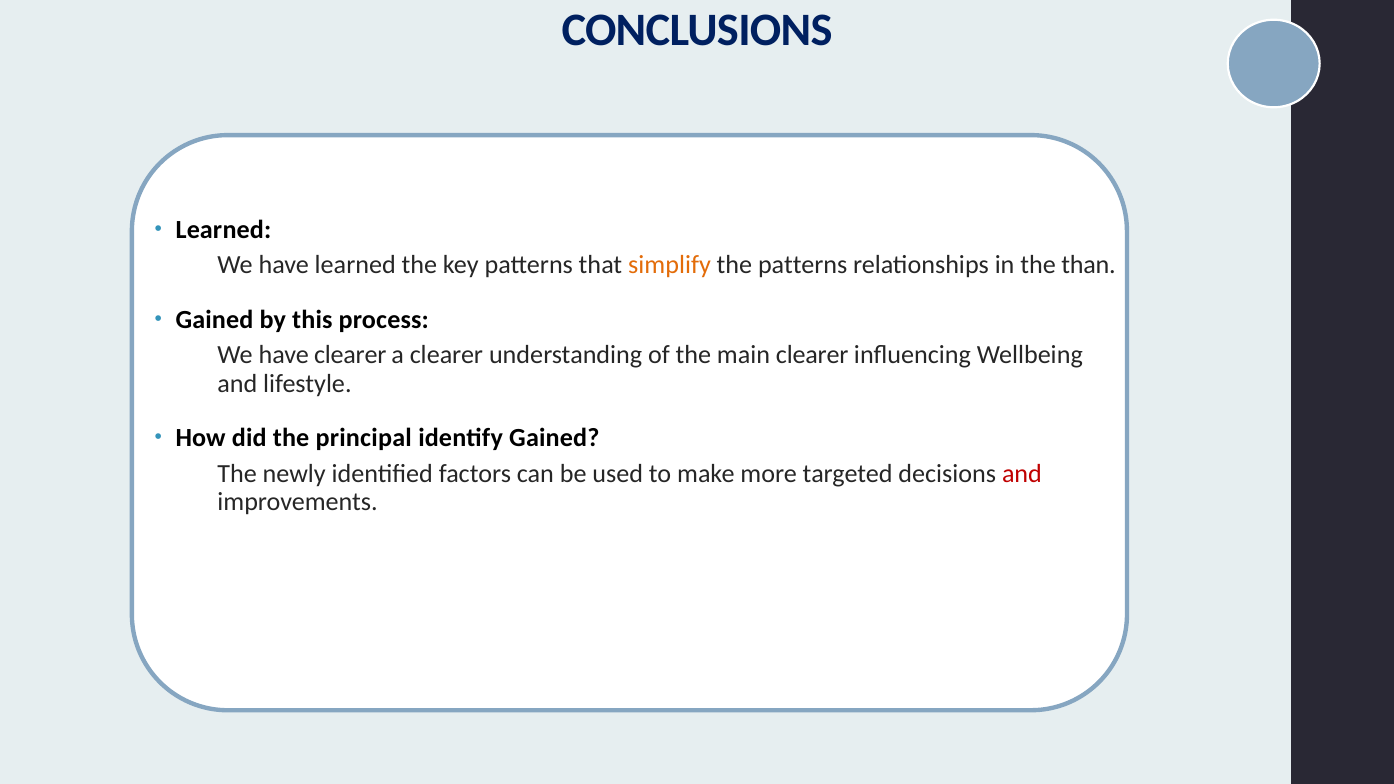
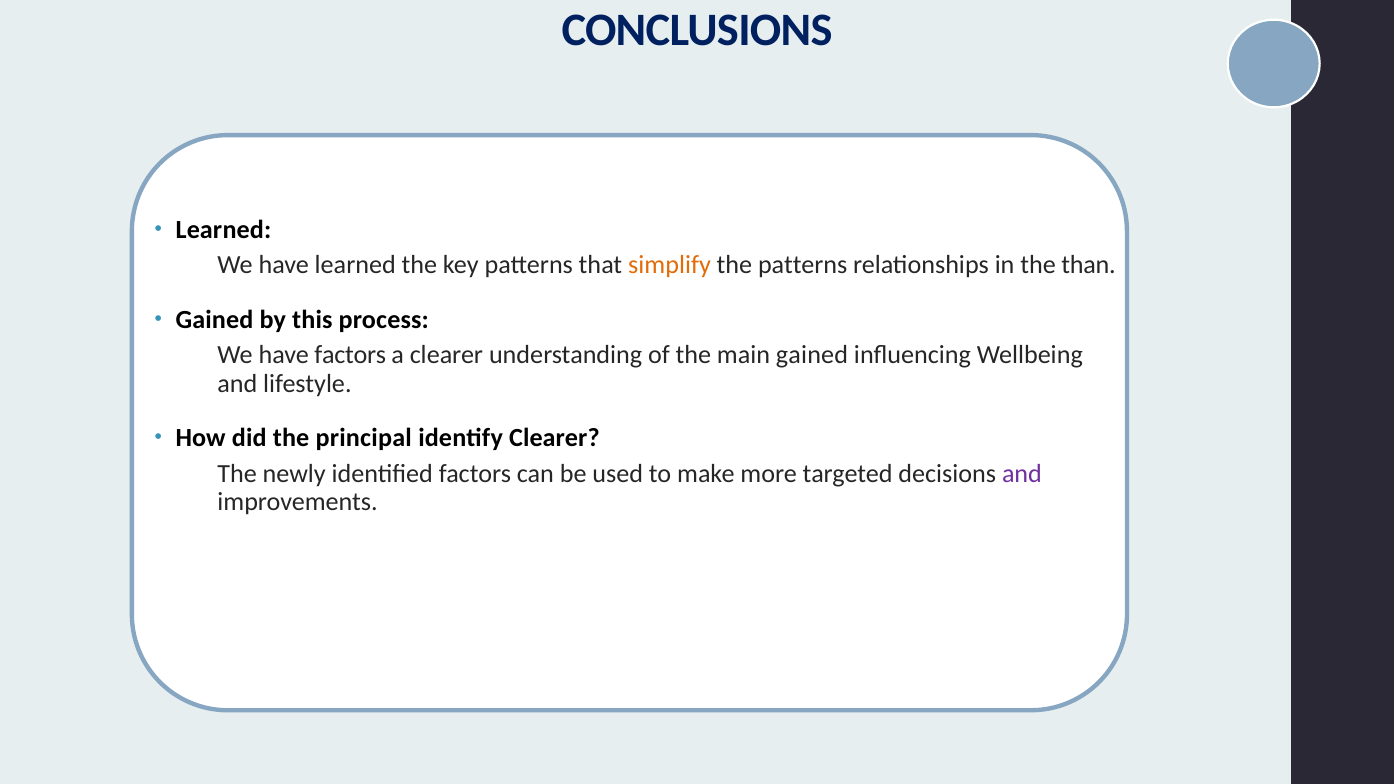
have clearer: clearer -> factors
main clearer: clearer -> gained
identify Gained: Gained -> Clearer
and at (1022, 474) colour: red -> purple
